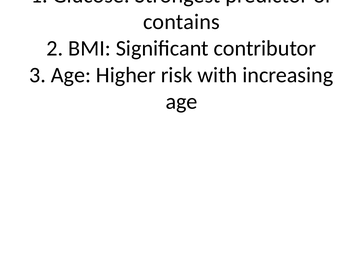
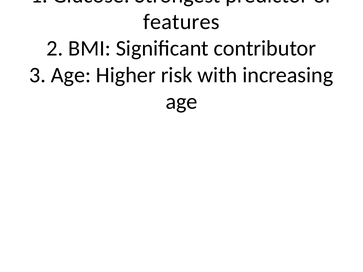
contains at (181, 22): contains -> features
